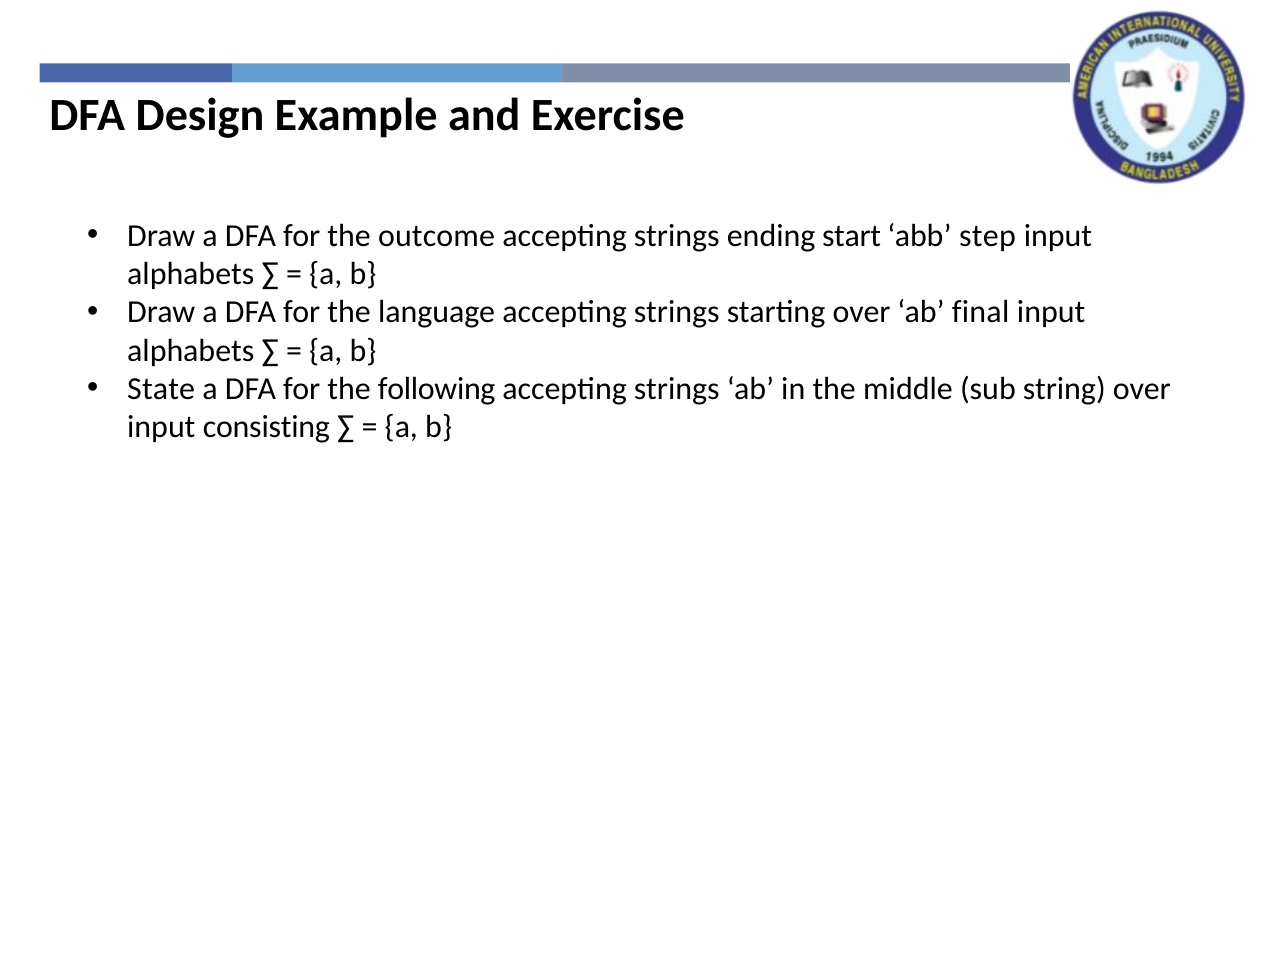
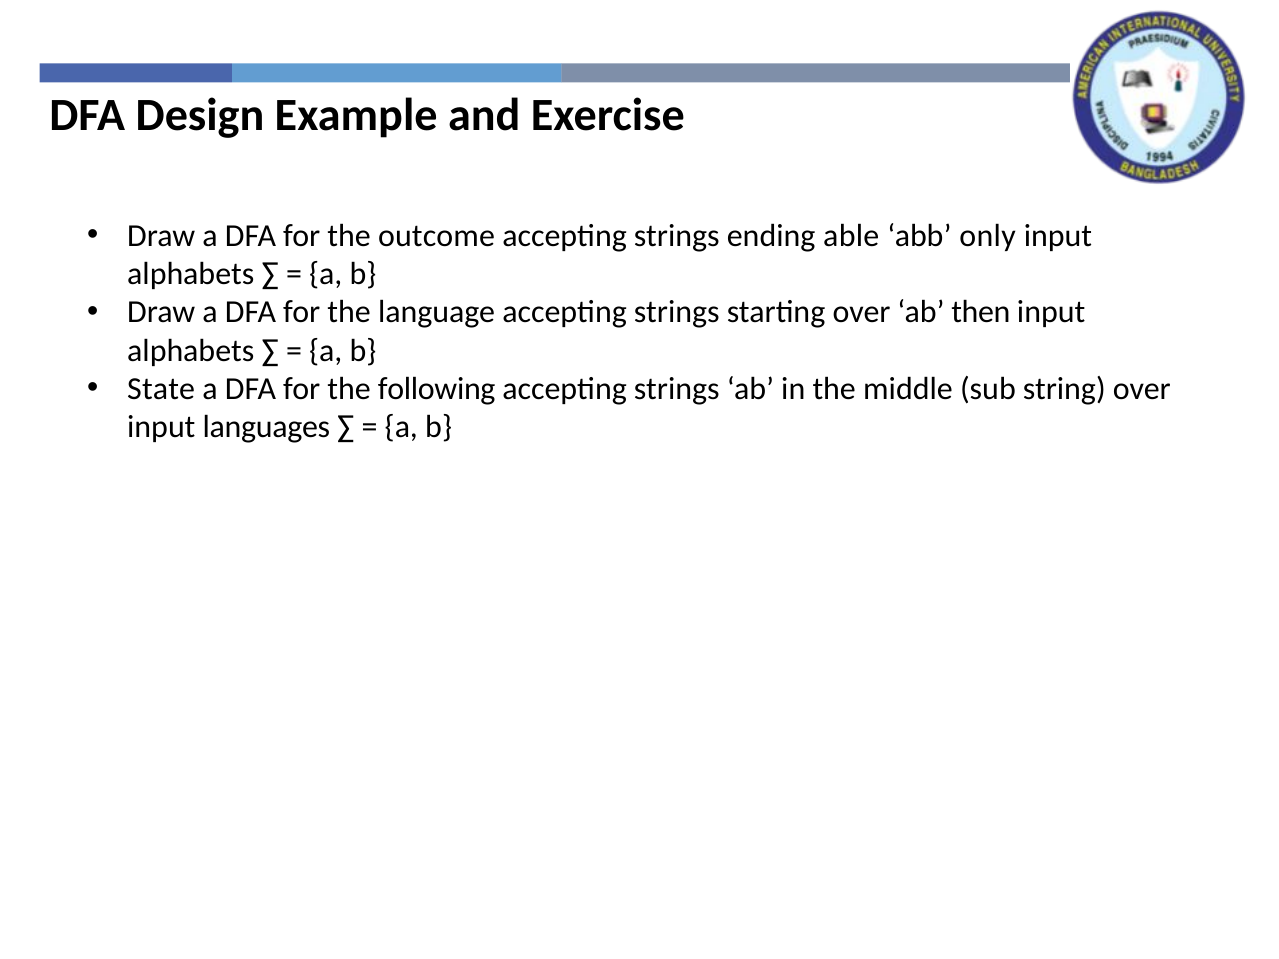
start: start -> able
step: step -> only
final: final -> then
consisting: consisting -> languages
